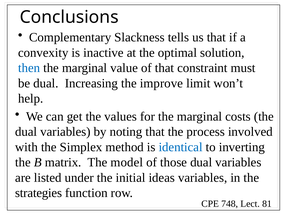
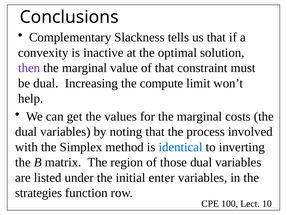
then colour: blue -> purple
improve: improve -> compute
model: model -> region
ideas: ideas -> enter
748: 748 -> 100
81: 81 -> 10
